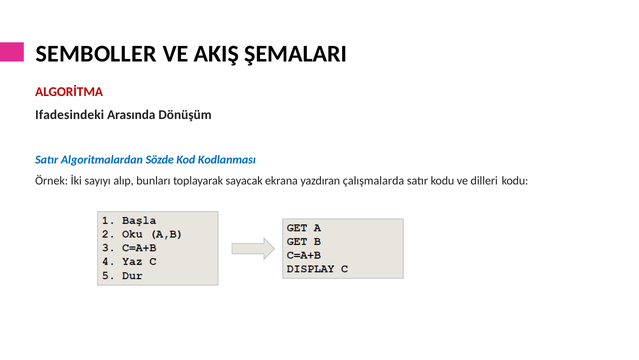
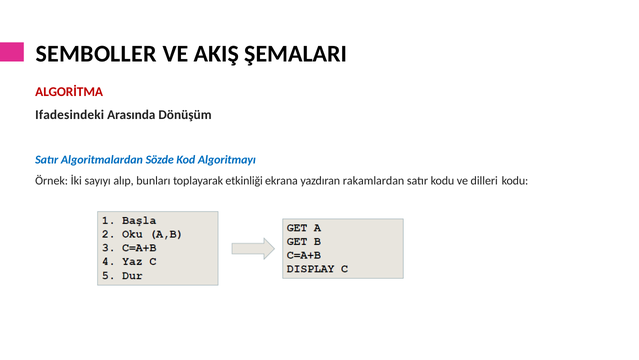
Kodlanması: Kodlanması -> Algoritmayı
sayacak: sayacak -> etkinliği
çalışmalarda: çalışmalarda -> rakamlardan
